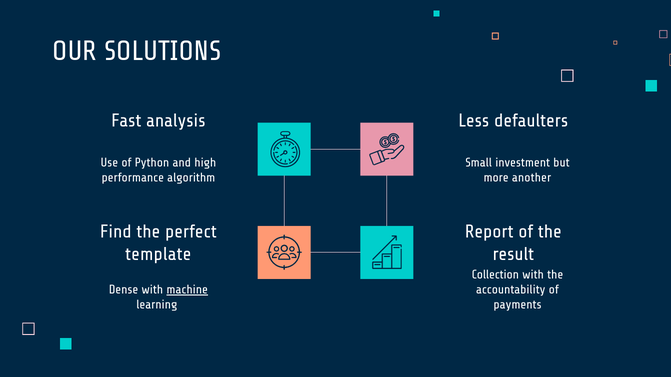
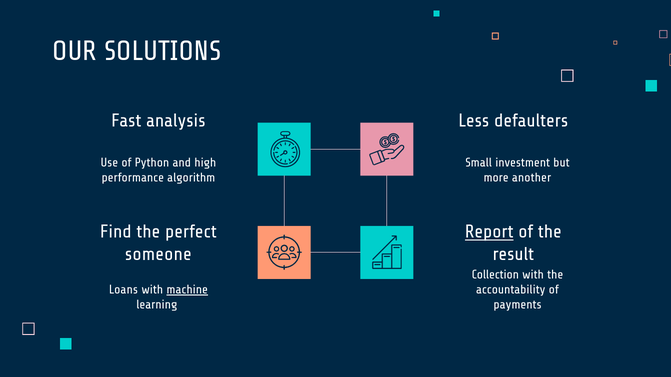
Report underline: none -> present
template: template -> someone
Dense: Dense -> Loans
